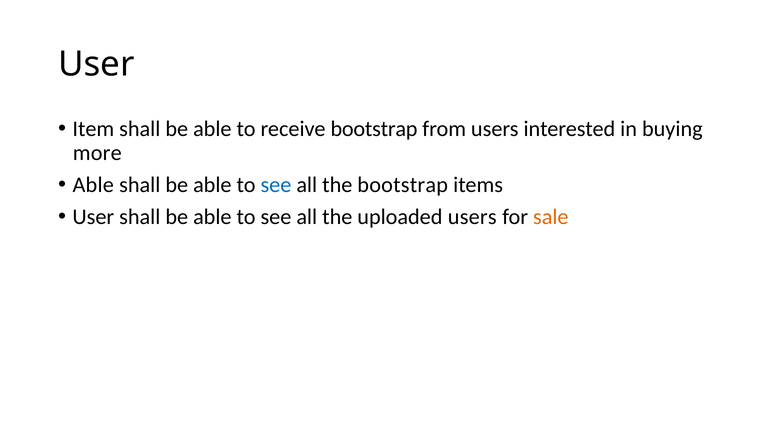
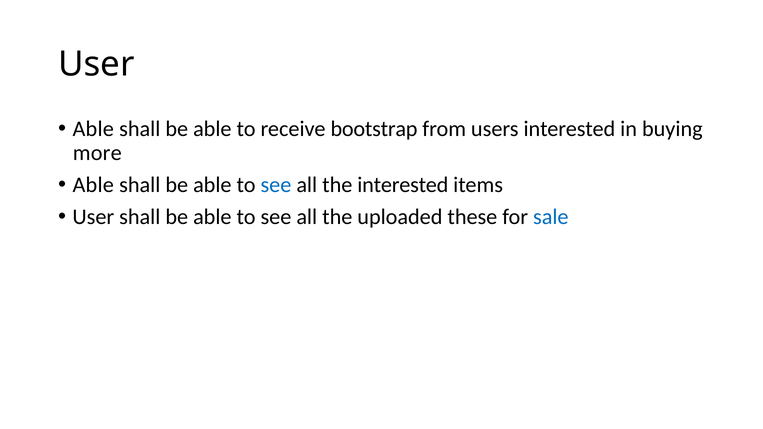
Item at (93, 129): Item -> Able
the bootstrap: bootstrap -> interested
uploaded users: users -> these
sale colour: orange -> blue
